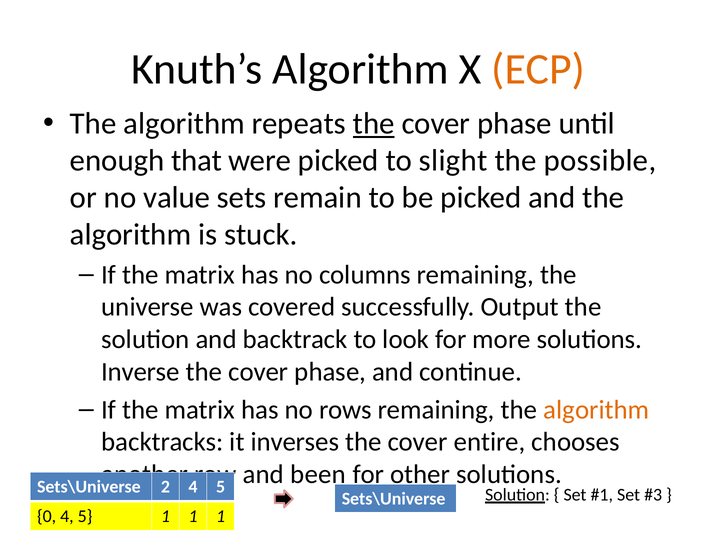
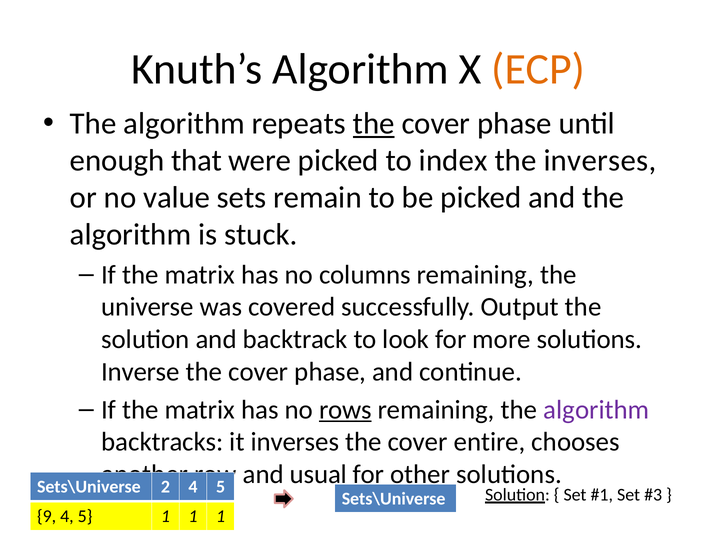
slight: slight -> index
the possible: possible -> inverses
rows underline: none -> present
algorithm at (596, 409) colour: orange -> purple
been: been -> usual
0: 0 -> 9
